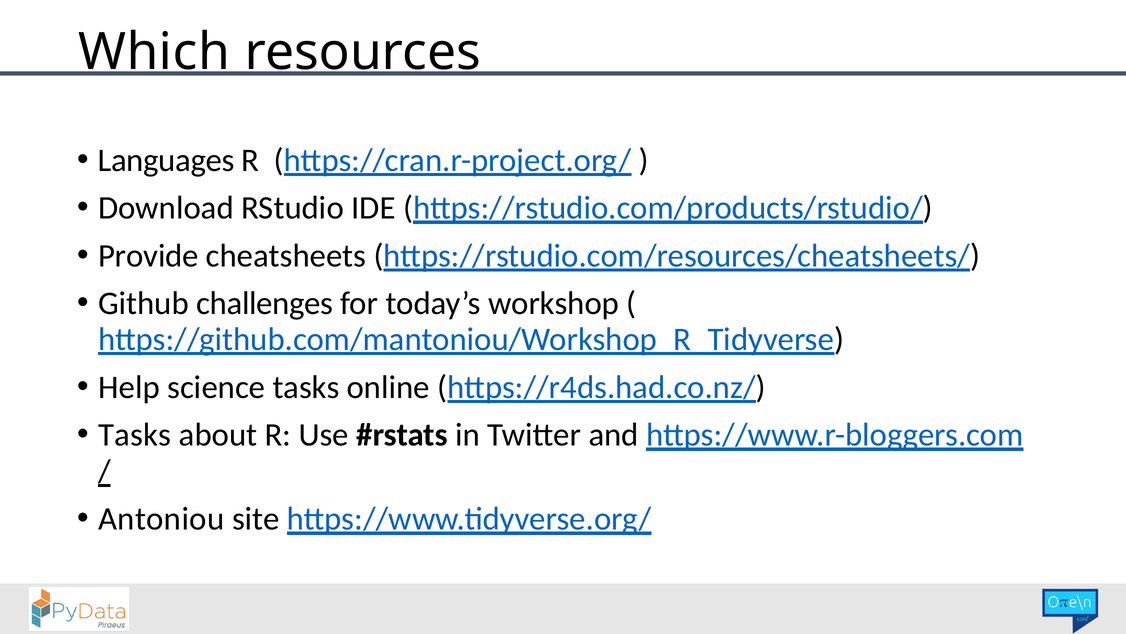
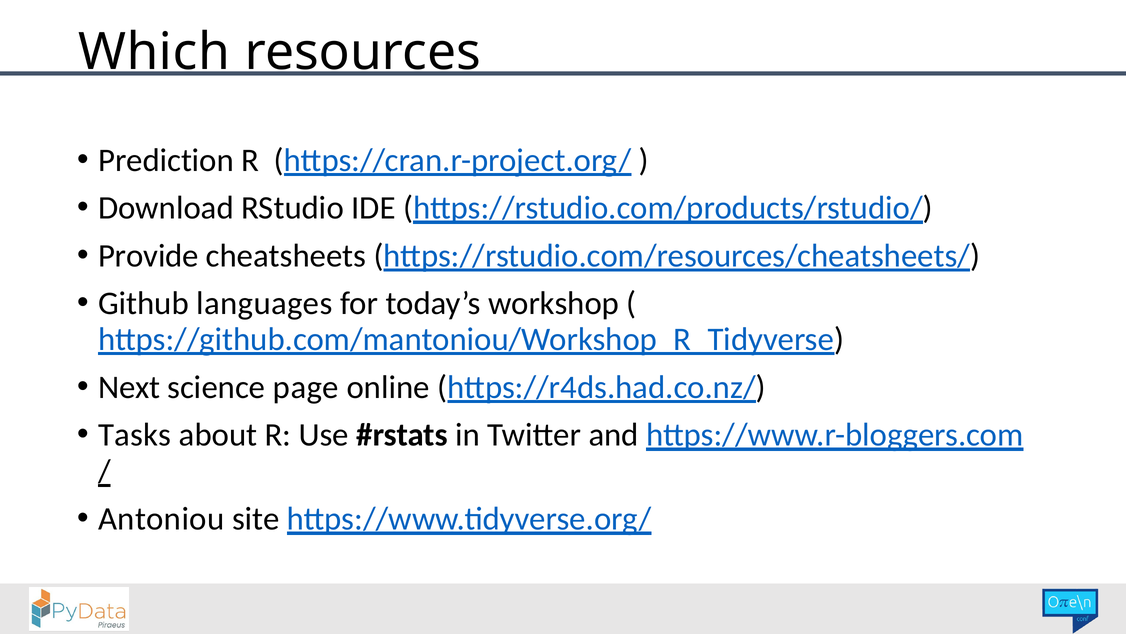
Languages: Languages -> Prediction
challenges: challenges -> languages
Help: Help -> Next
science tasks: tasks -> page
